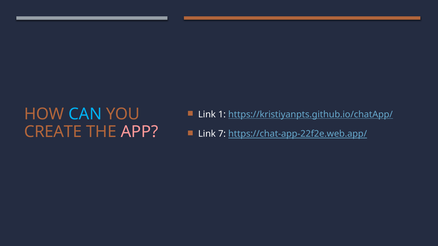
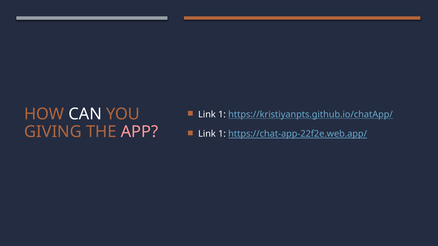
CAN colour: light blue -> white
CREATE: CREATE -> GIVING
7 at (222, 134): 7 -> 1
